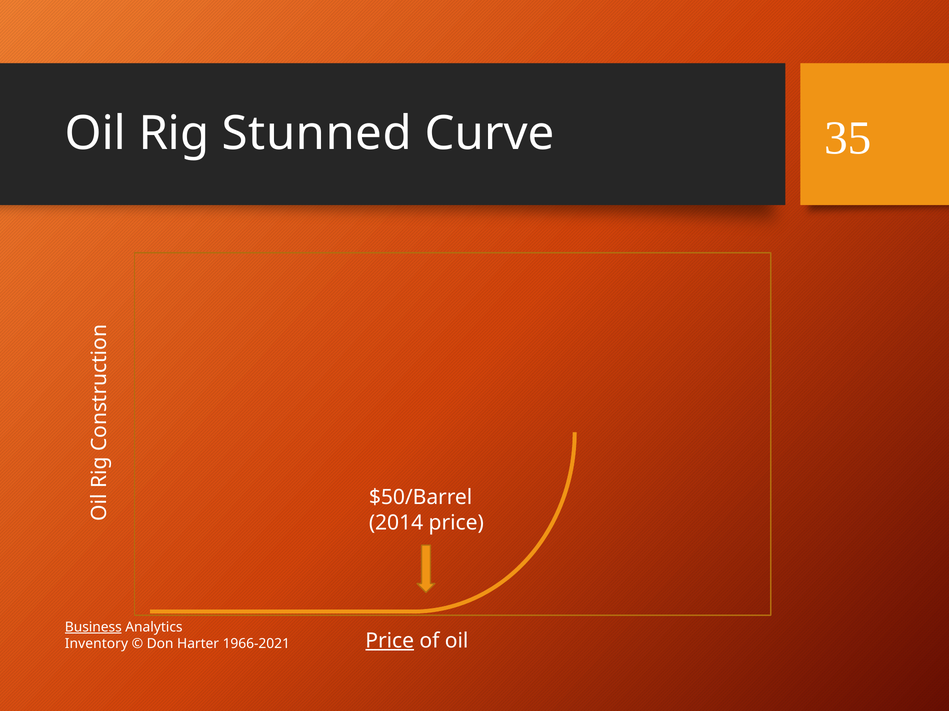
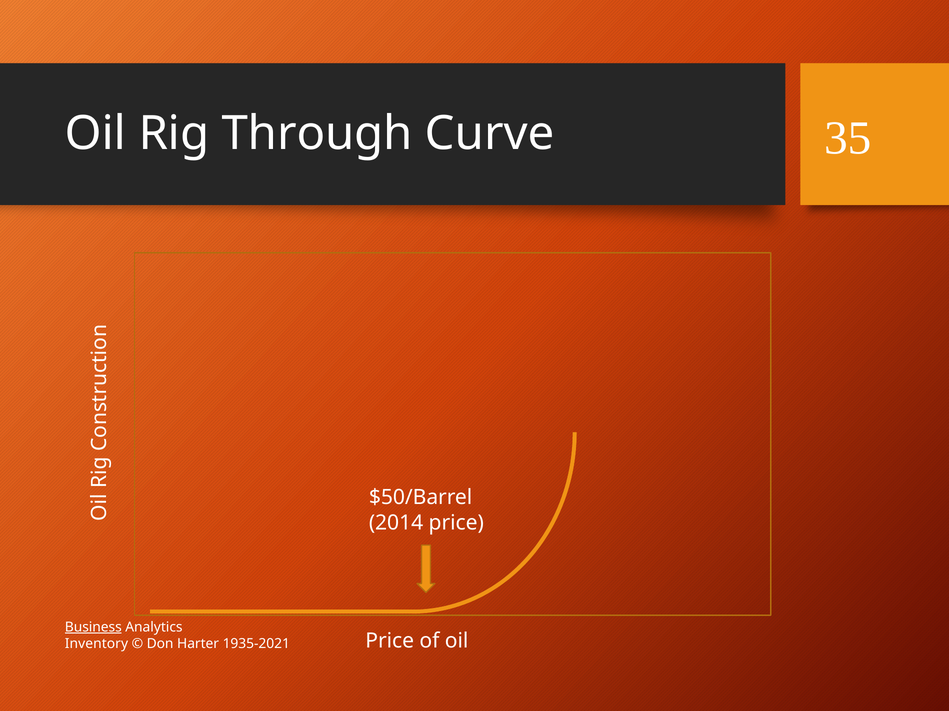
Stunned: Stunned -> Through
Price at (390, 641) underline: present -> none
1966-2021: 1966-2021 -> 1935-2021
